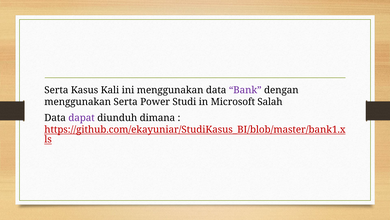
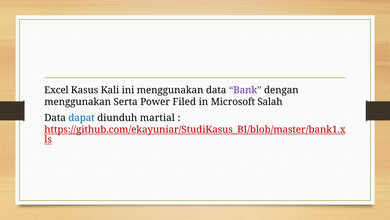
Serta at (56, 90): Serta -> Excel
Studi: Studi -> Filed
dapat colour: purple -> blue
dimana: dimana -> martial
